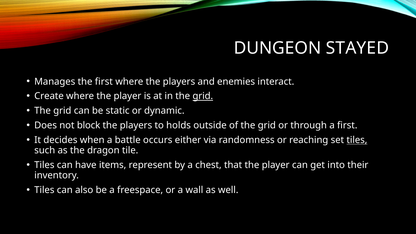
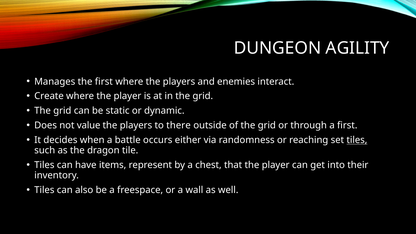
STAYED: STAYED -> AGILITY
grid at (203, 96) underline: present -> none
block: block -> value
holds: holds -> there
